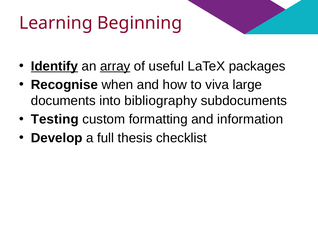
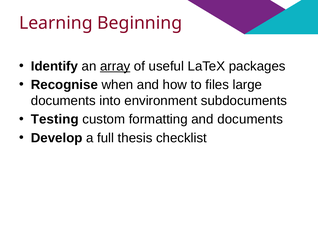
Identify underline: present -> none
viva: viva -> files
bibliography: bibliography -> environment
and information: information -> documents
